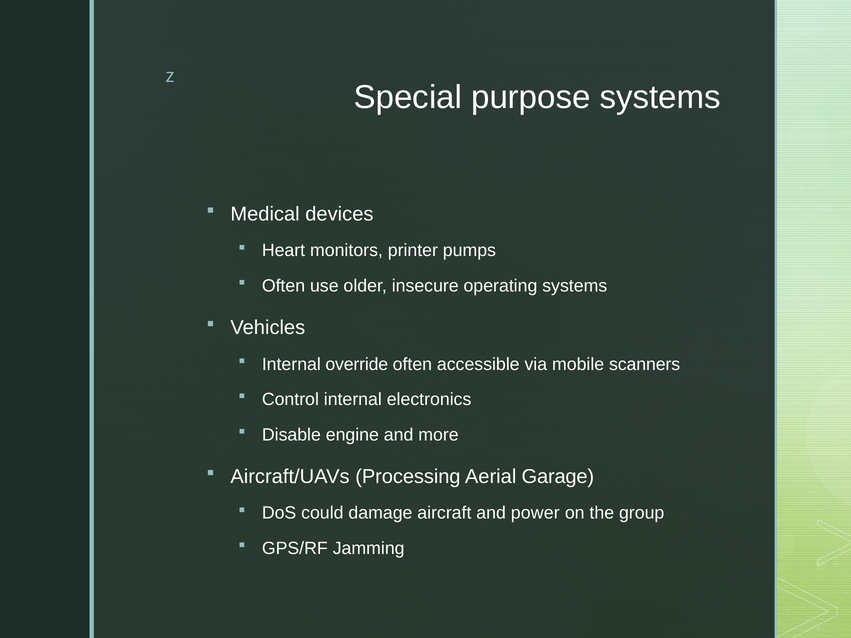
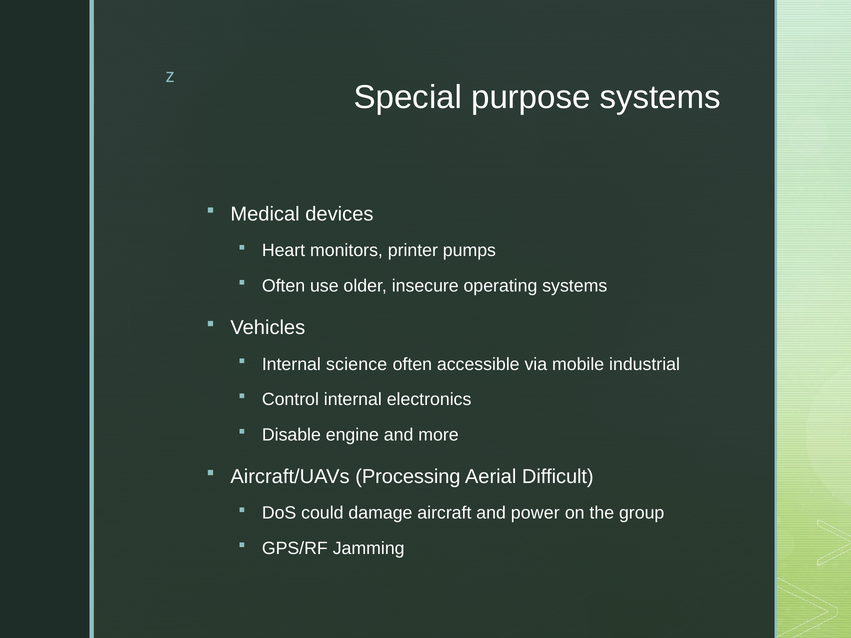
override: override -> science
scanners: scanners -> industrial
Garage: Garage -> Difficult
